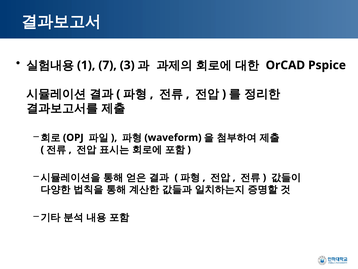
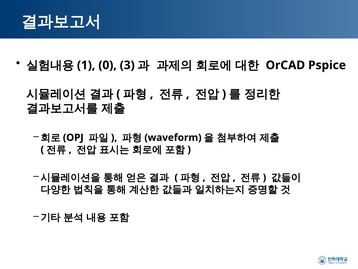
7: 7 -> 0
